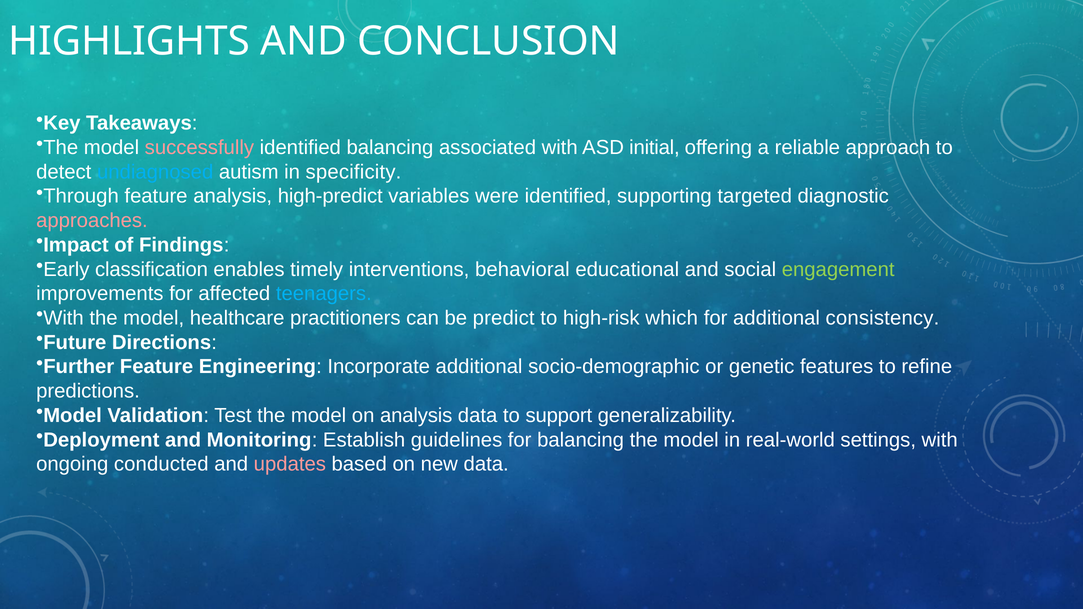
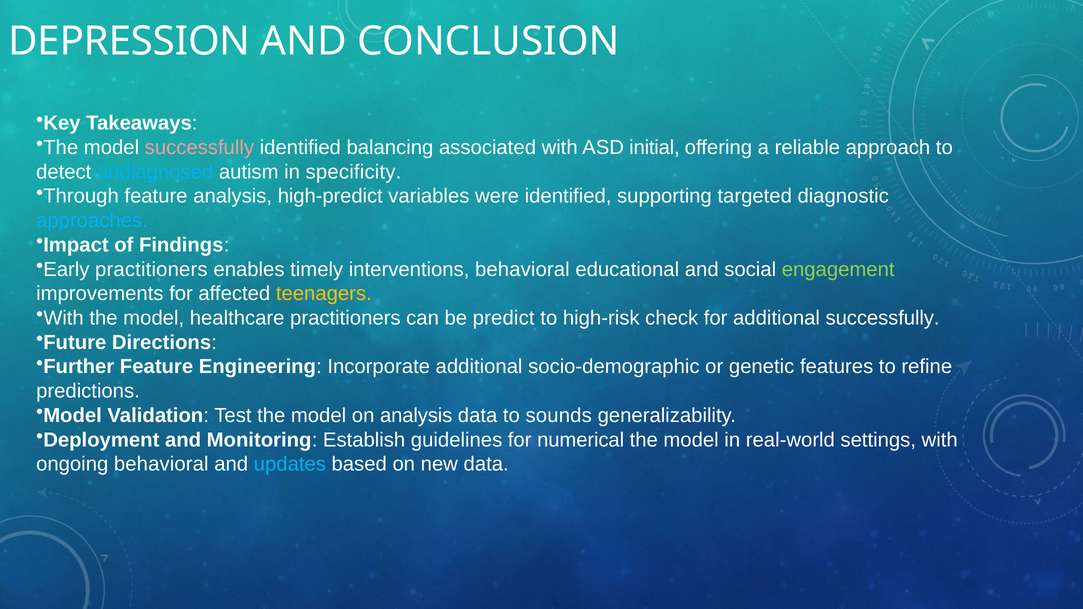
HIGHLIGHTS: HIGHLIGHTS -> DEPRESSION
approaches colour: pink -> light blue
Early classification: classification -> practitioners
teenagers colour: light blue -> yellow
which: which -> check
additional consistency: consistency -> successfully
support: support -> sounds
for balancing: balancing -> numerical
ongoing conducted: conducted -> behavioral
updates colour: pink -> light blue
